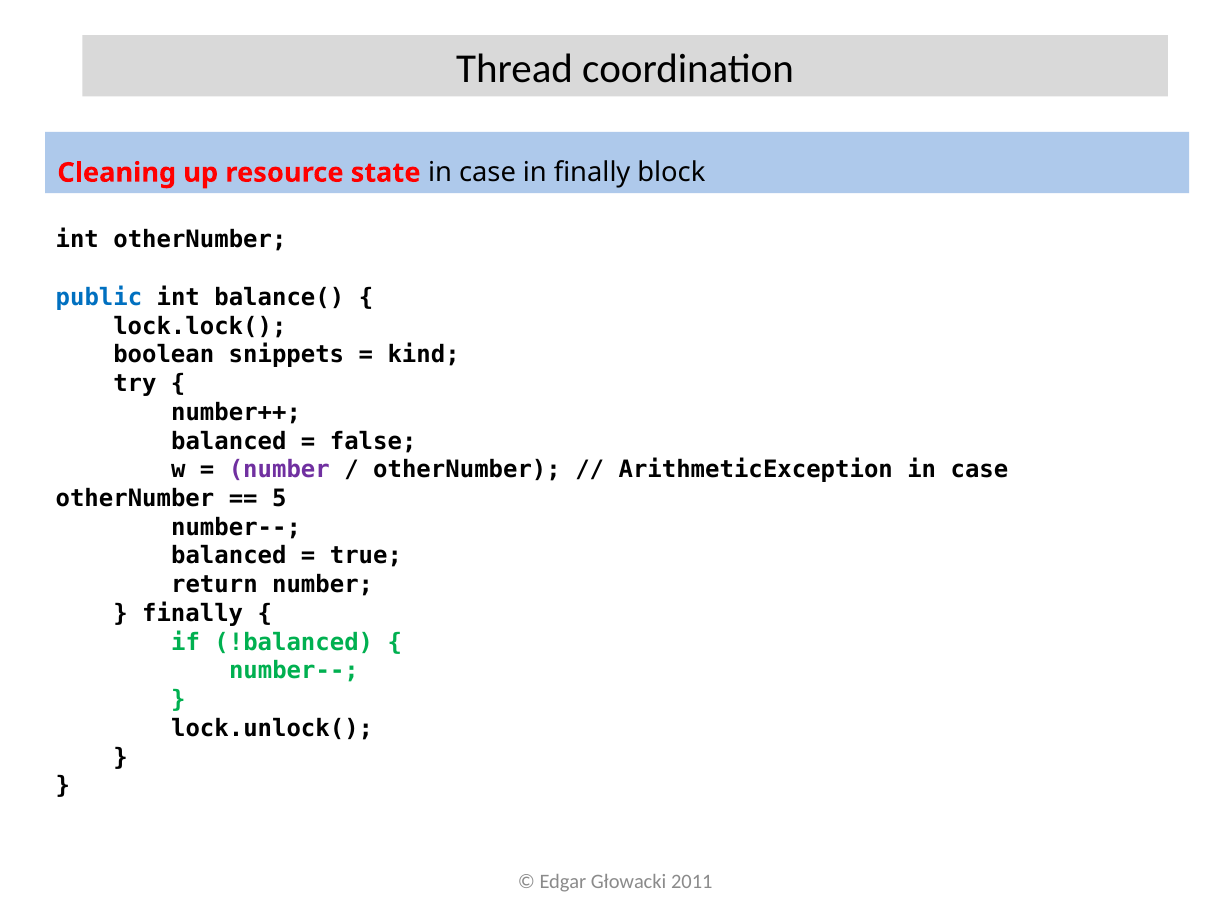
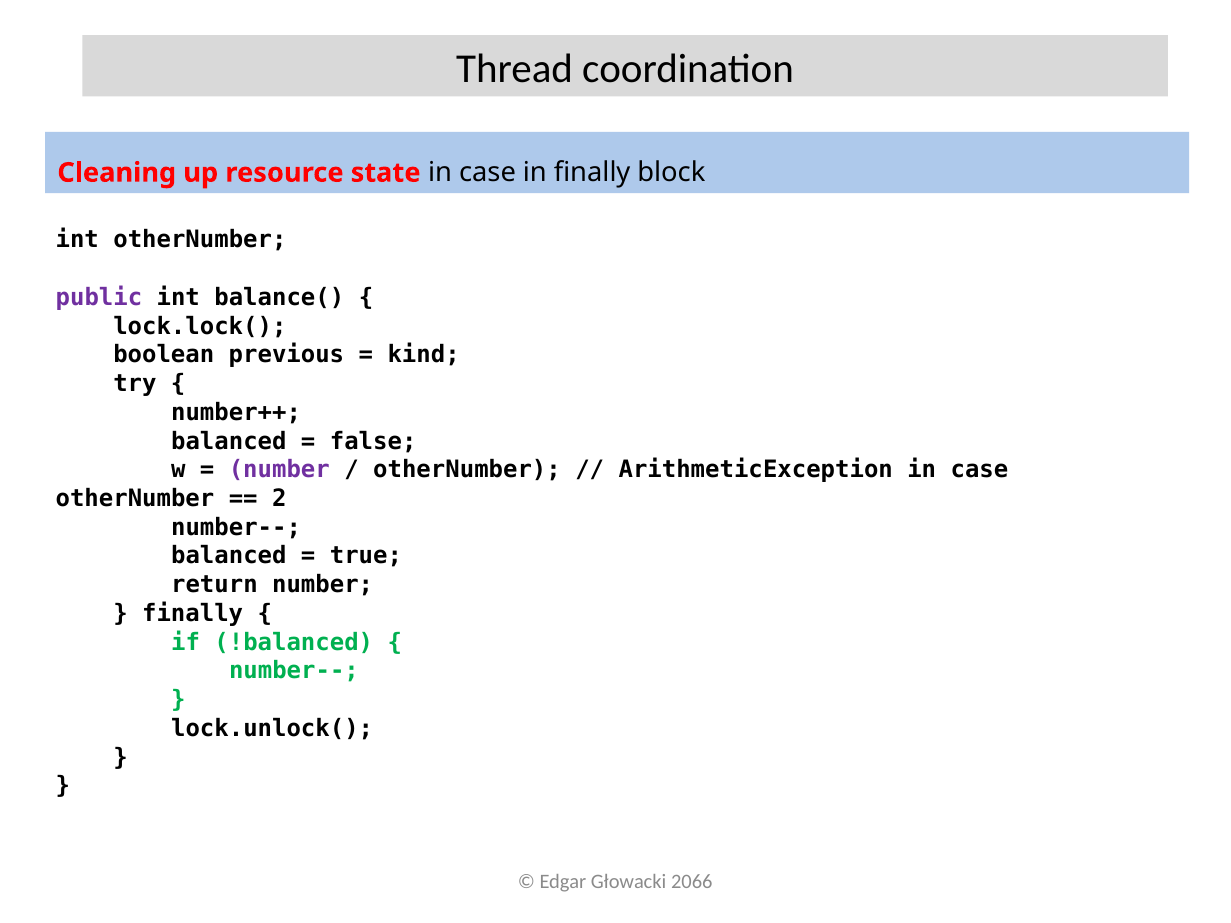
public colour: blue -> purple
snippets: snippets -> previous
5: 5 -> 2
2011: 2011 -> 2066
